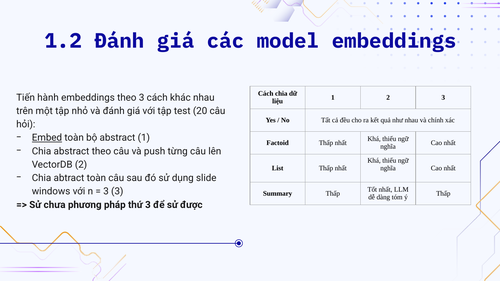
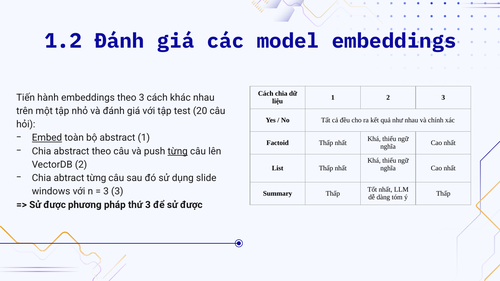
từng at (178, 151) underline: none -> present
abtract toàn: toàn -> từng
chưa at (55, 205): chưa -> được
